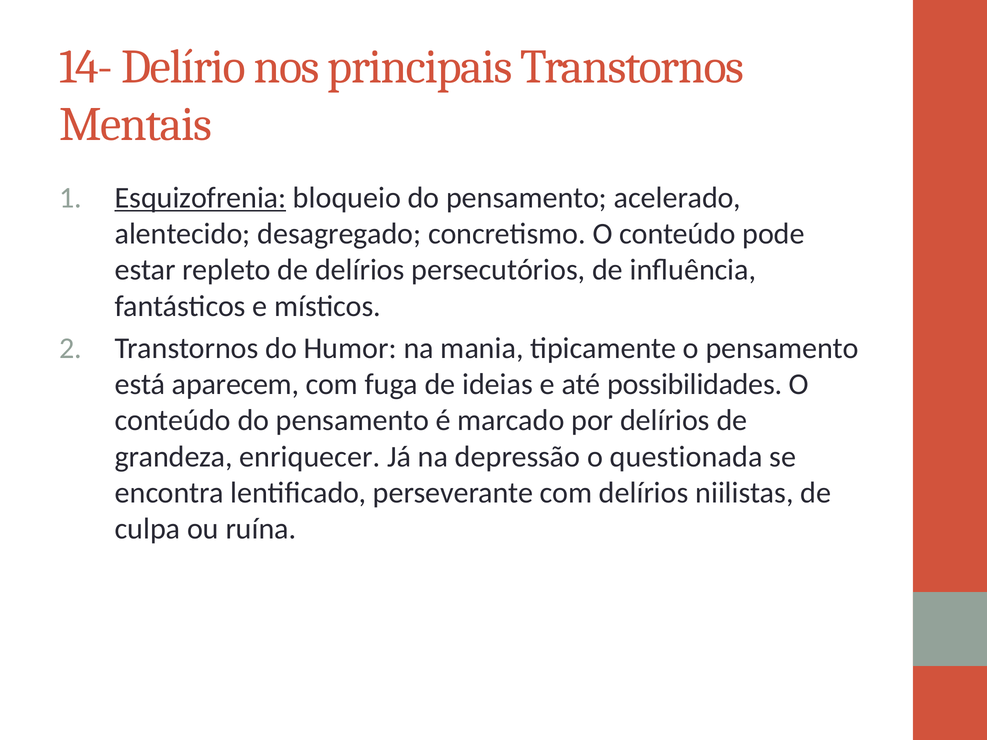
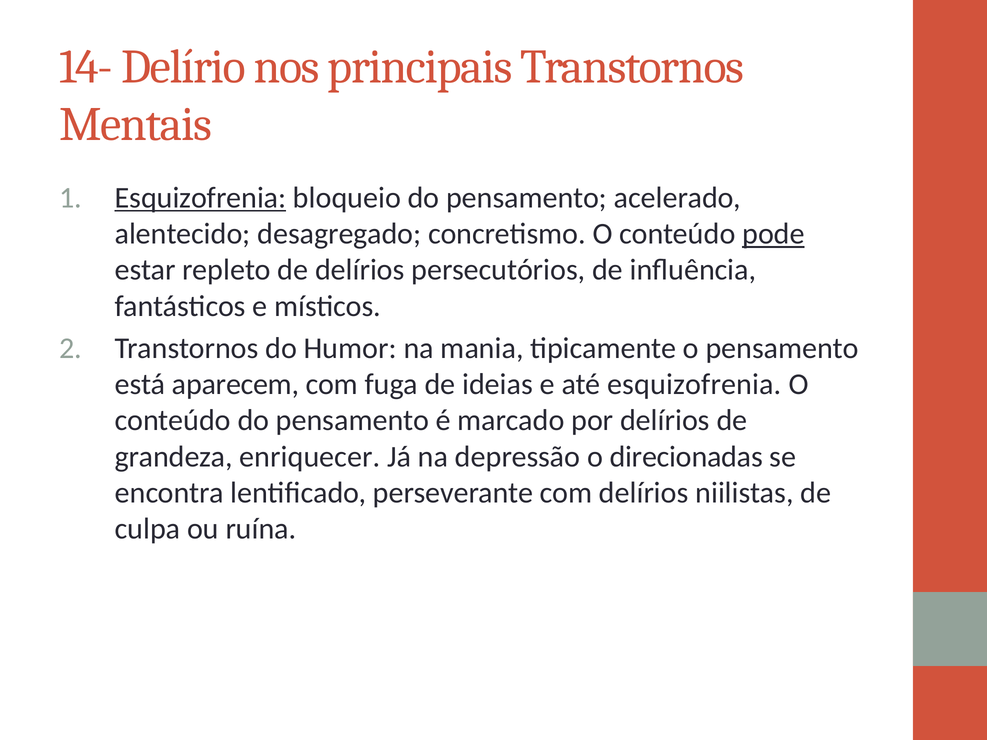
pode underline: none -> present
até possibilidades: possibilidades -> esquizofrenia
questionada: questionada -> direcionadas
